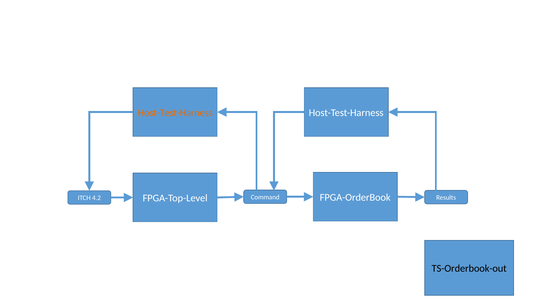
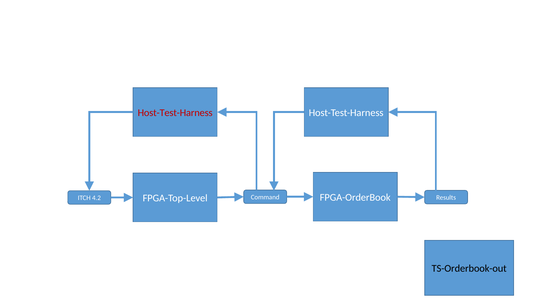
Host-Test-Harness at (175, 113) colour: orange -> red
